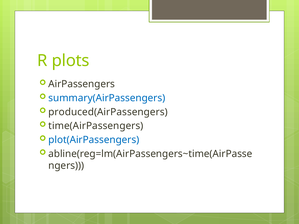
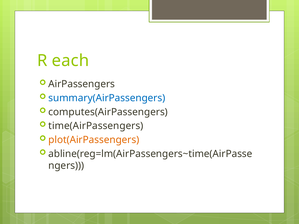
plots: plots -> each
produced(AirPassengers: produced(AirPassengers -> computes(AirPassengers
plot(AirPassengers colour: blue -> orange
